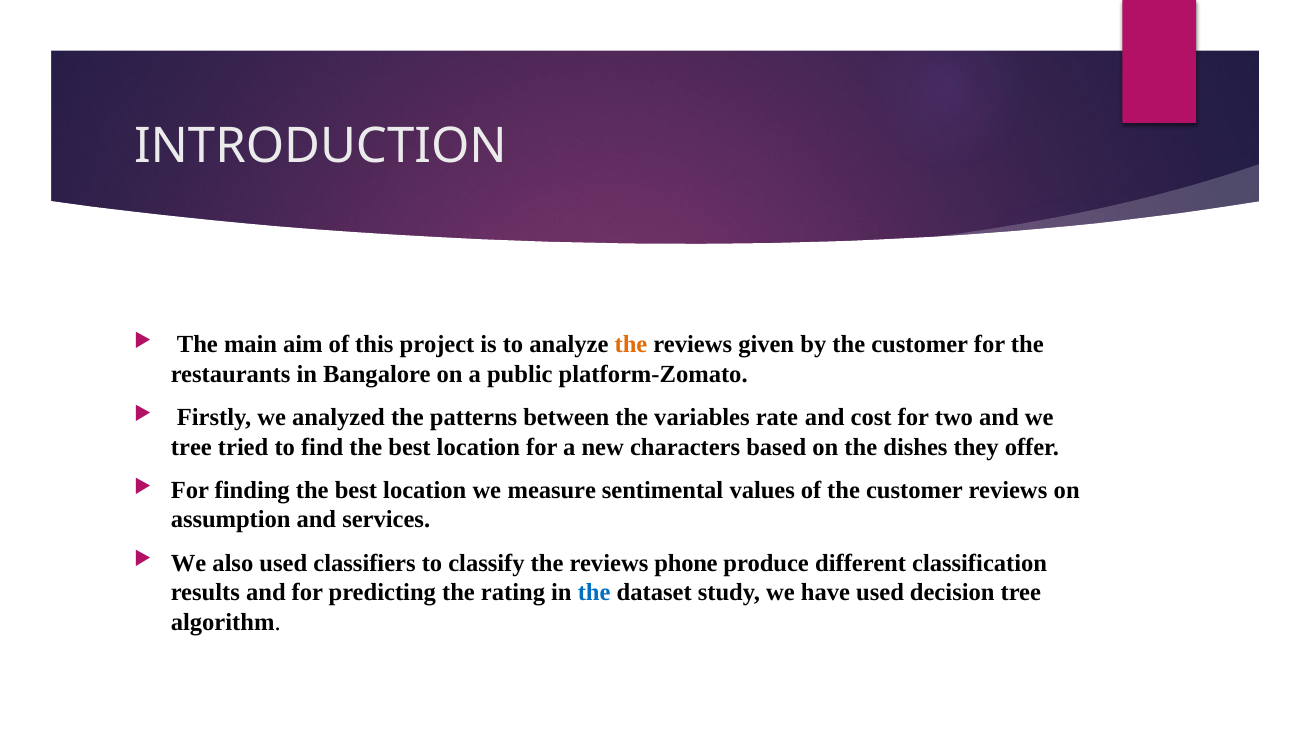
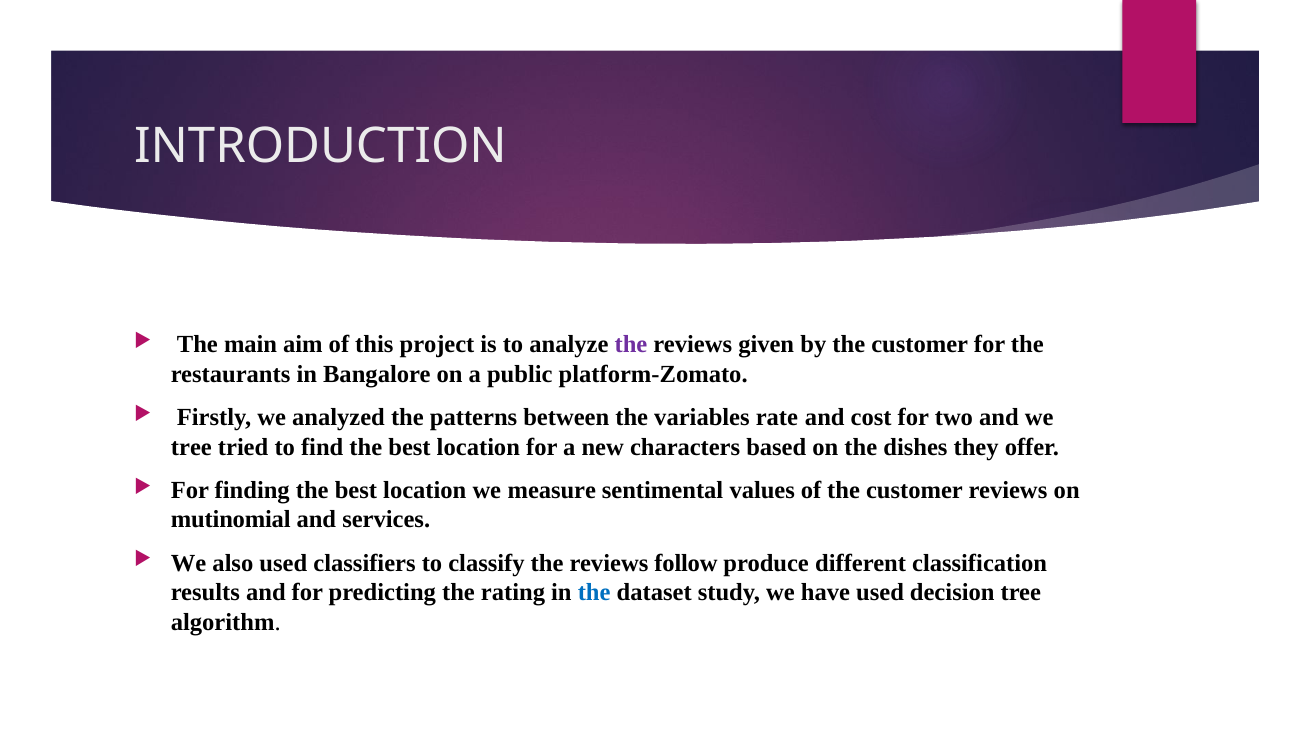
the at (631, 345) colour: orange -> purple
assumption: assumption -> mutinomial
phone: phone -> follow
